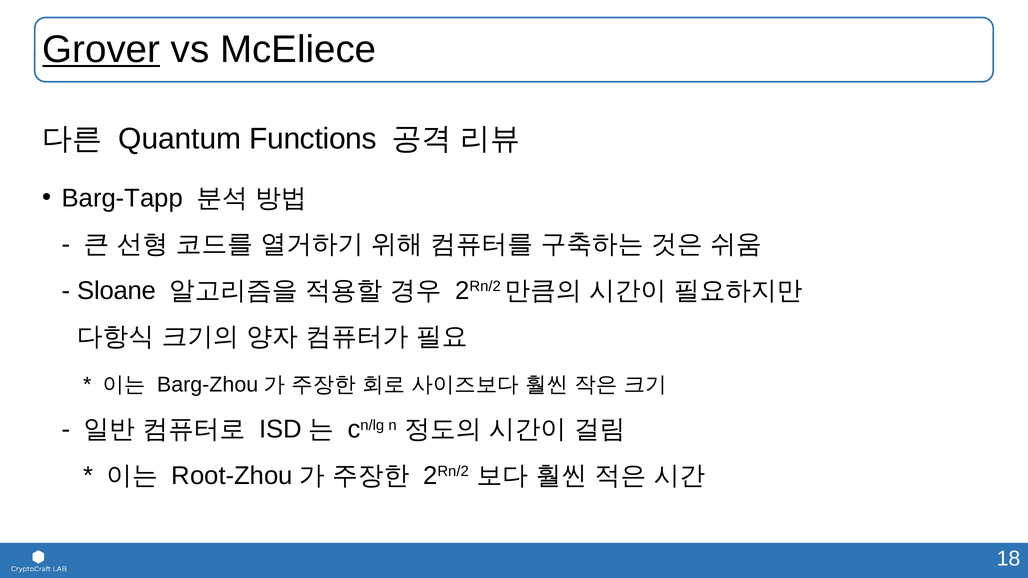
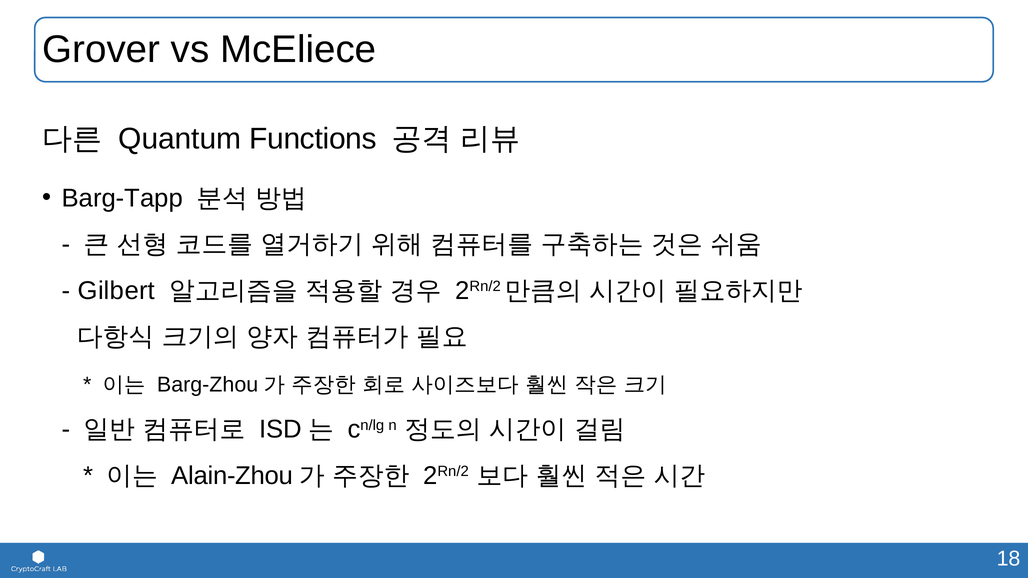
Grover underline: present -> none
Sloane: Sloane -> Gilbert
Root-Zhou: Root-Zhou -> Alain-Zhou
